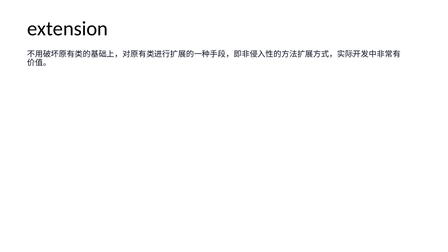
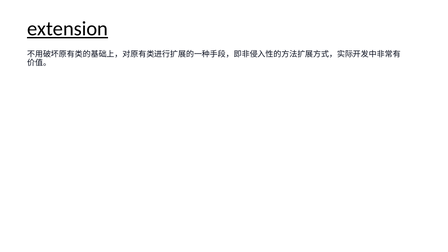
extension underline: none -> present
